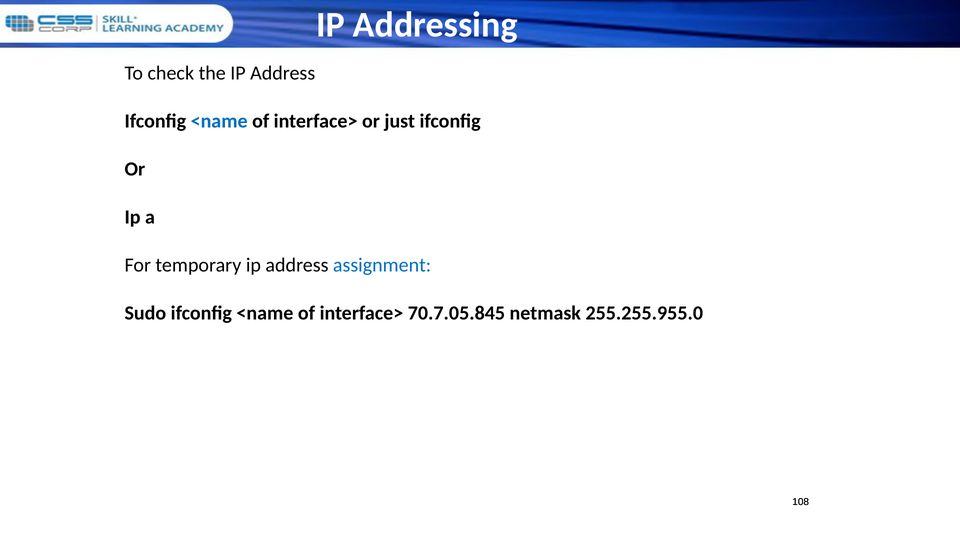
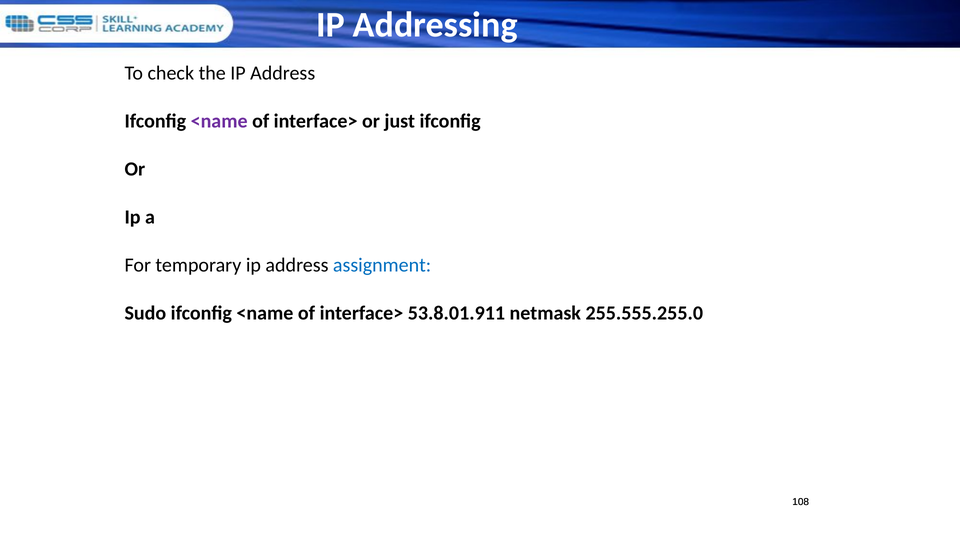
<name at (219, 121) colour: blue -> purple
70.7.05.845: 70.7.05.845 -> 53.8.01.911
255.255.955.0: 255.255.955.0 -> 255.555.255.0
